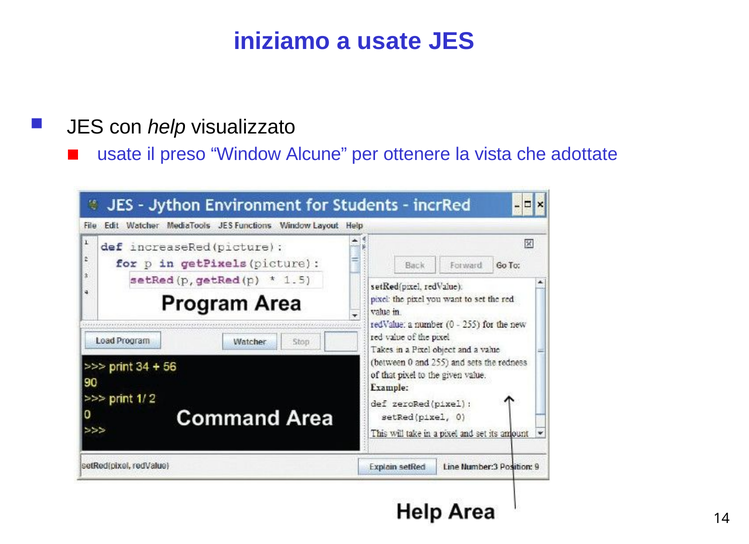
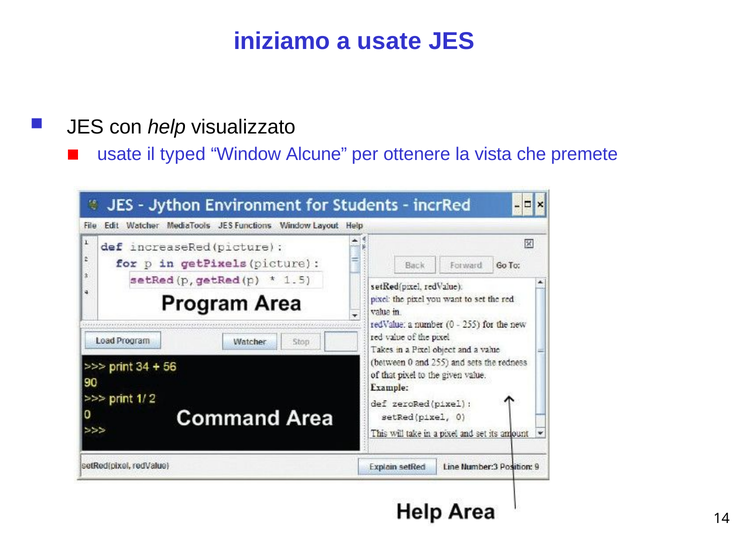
preso: preso -> typed
adottate: adottate -> premete
